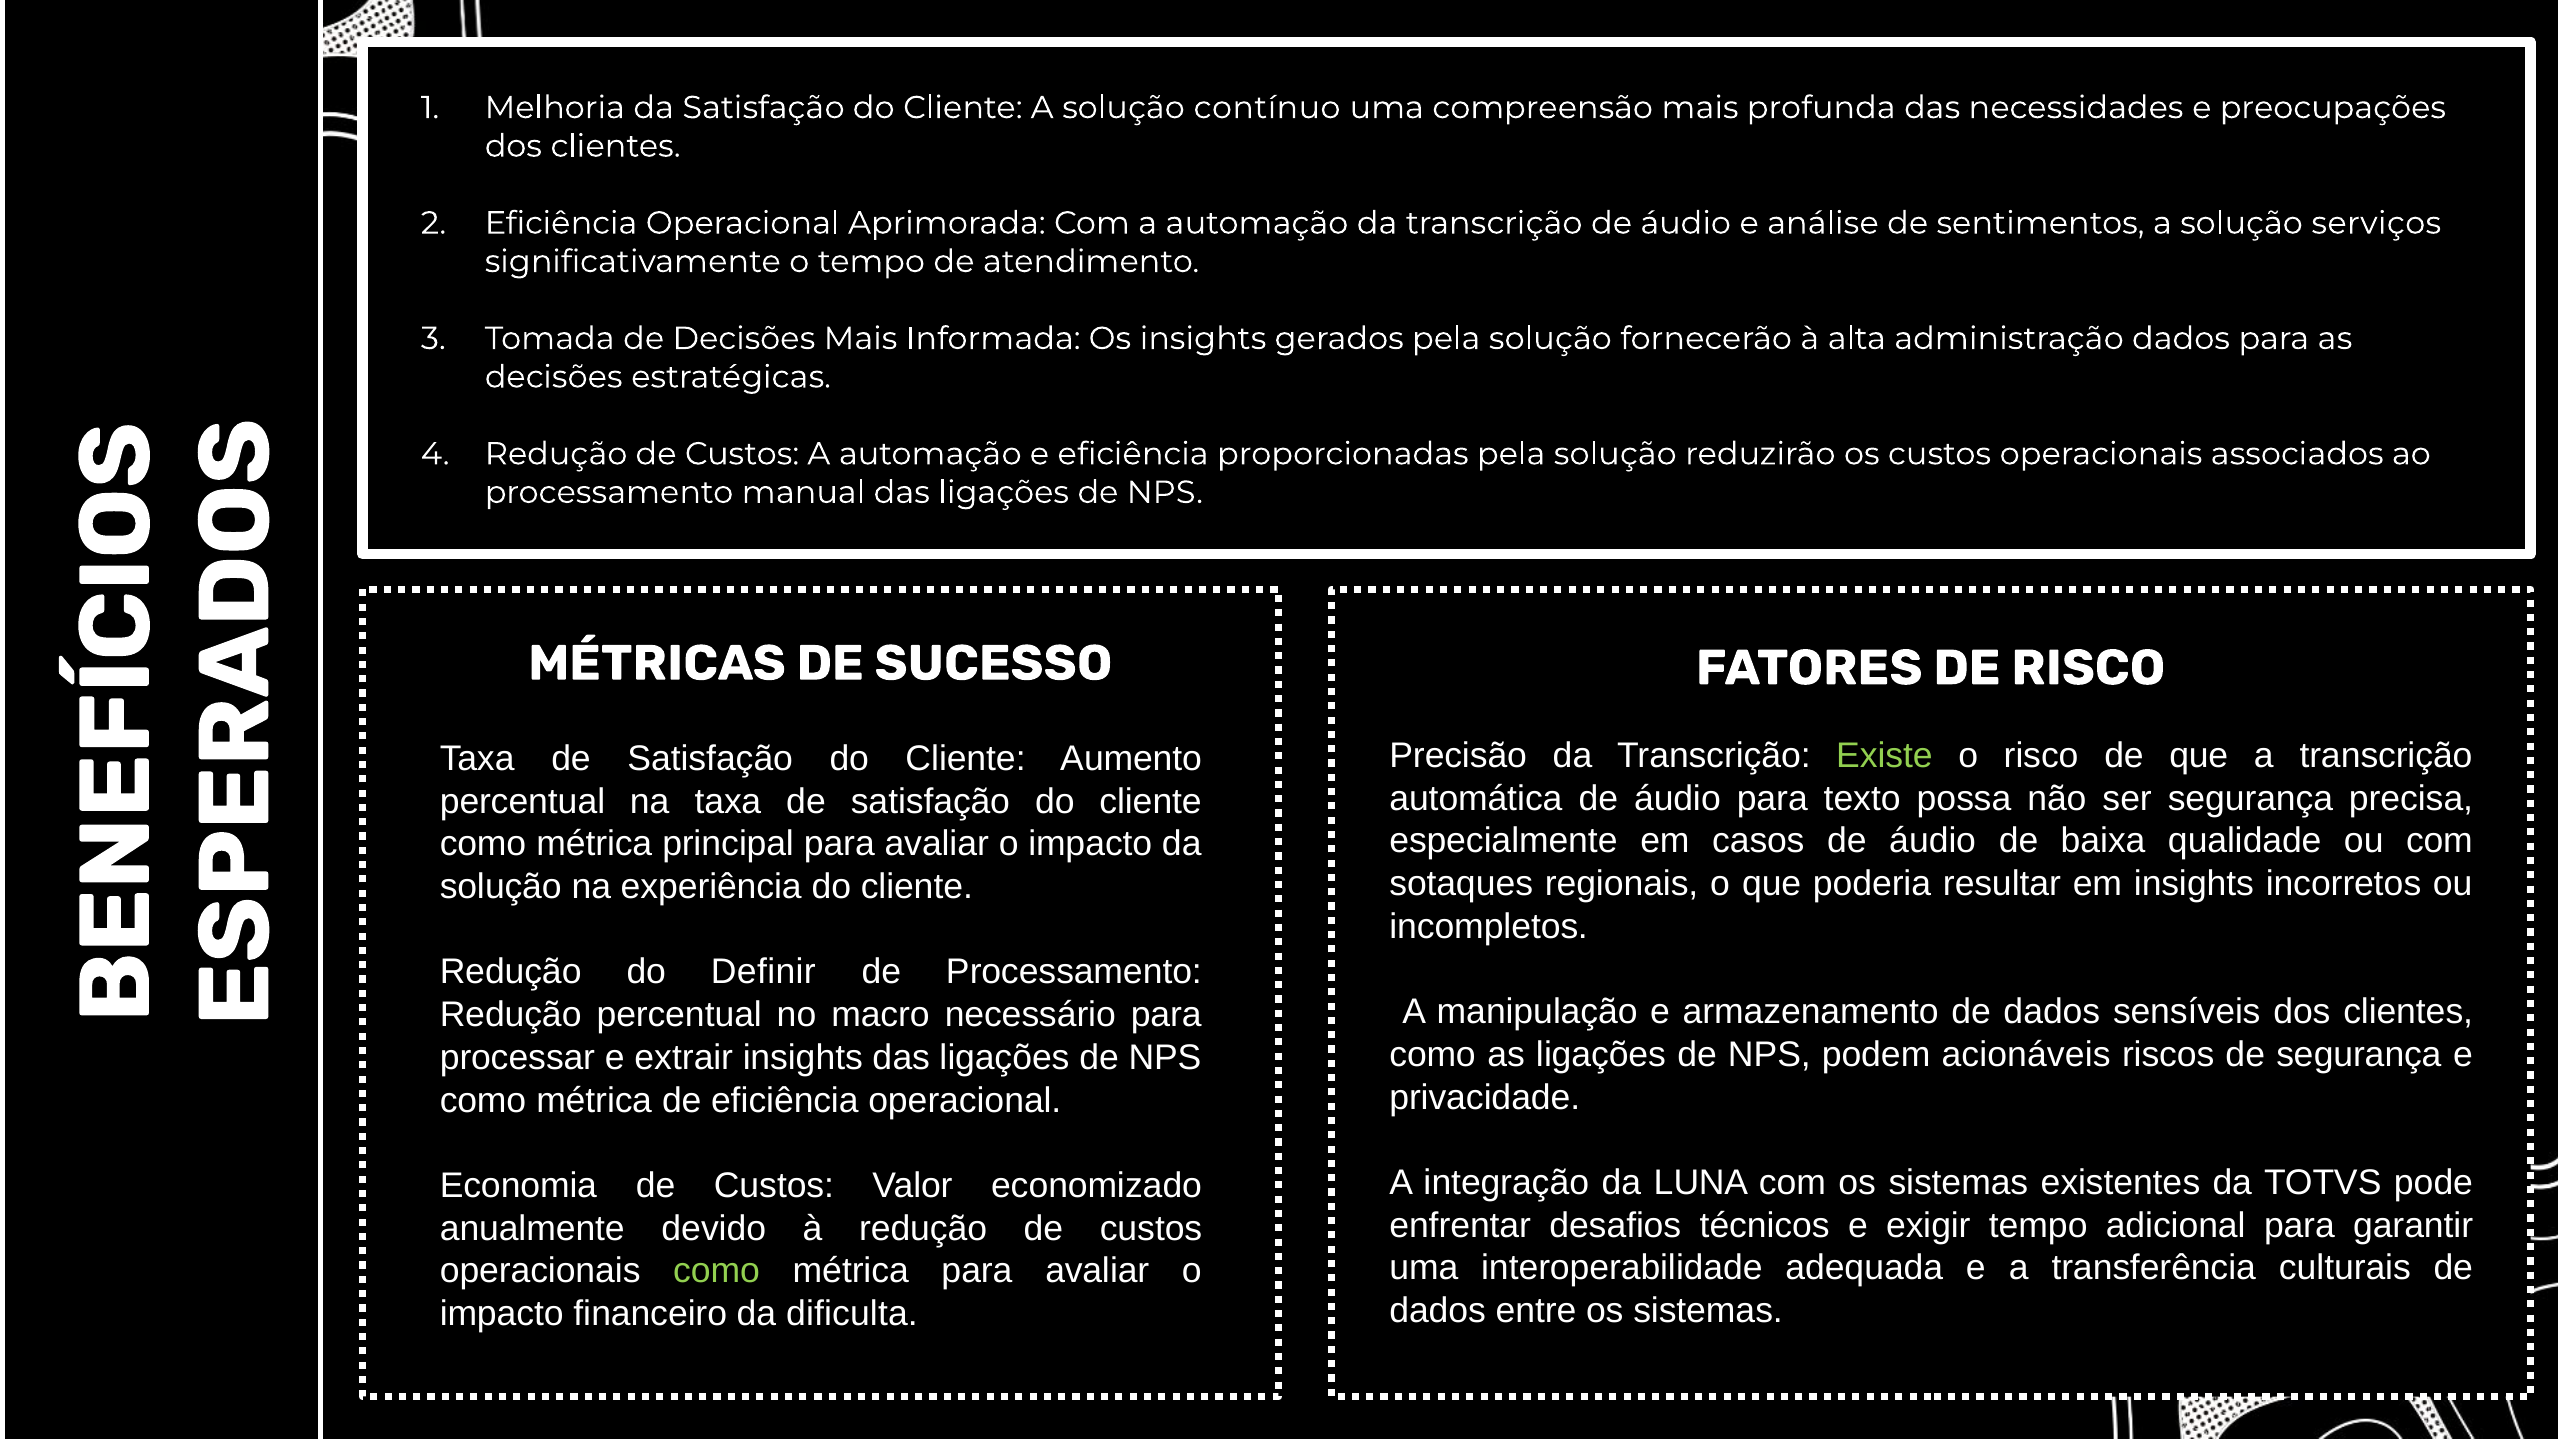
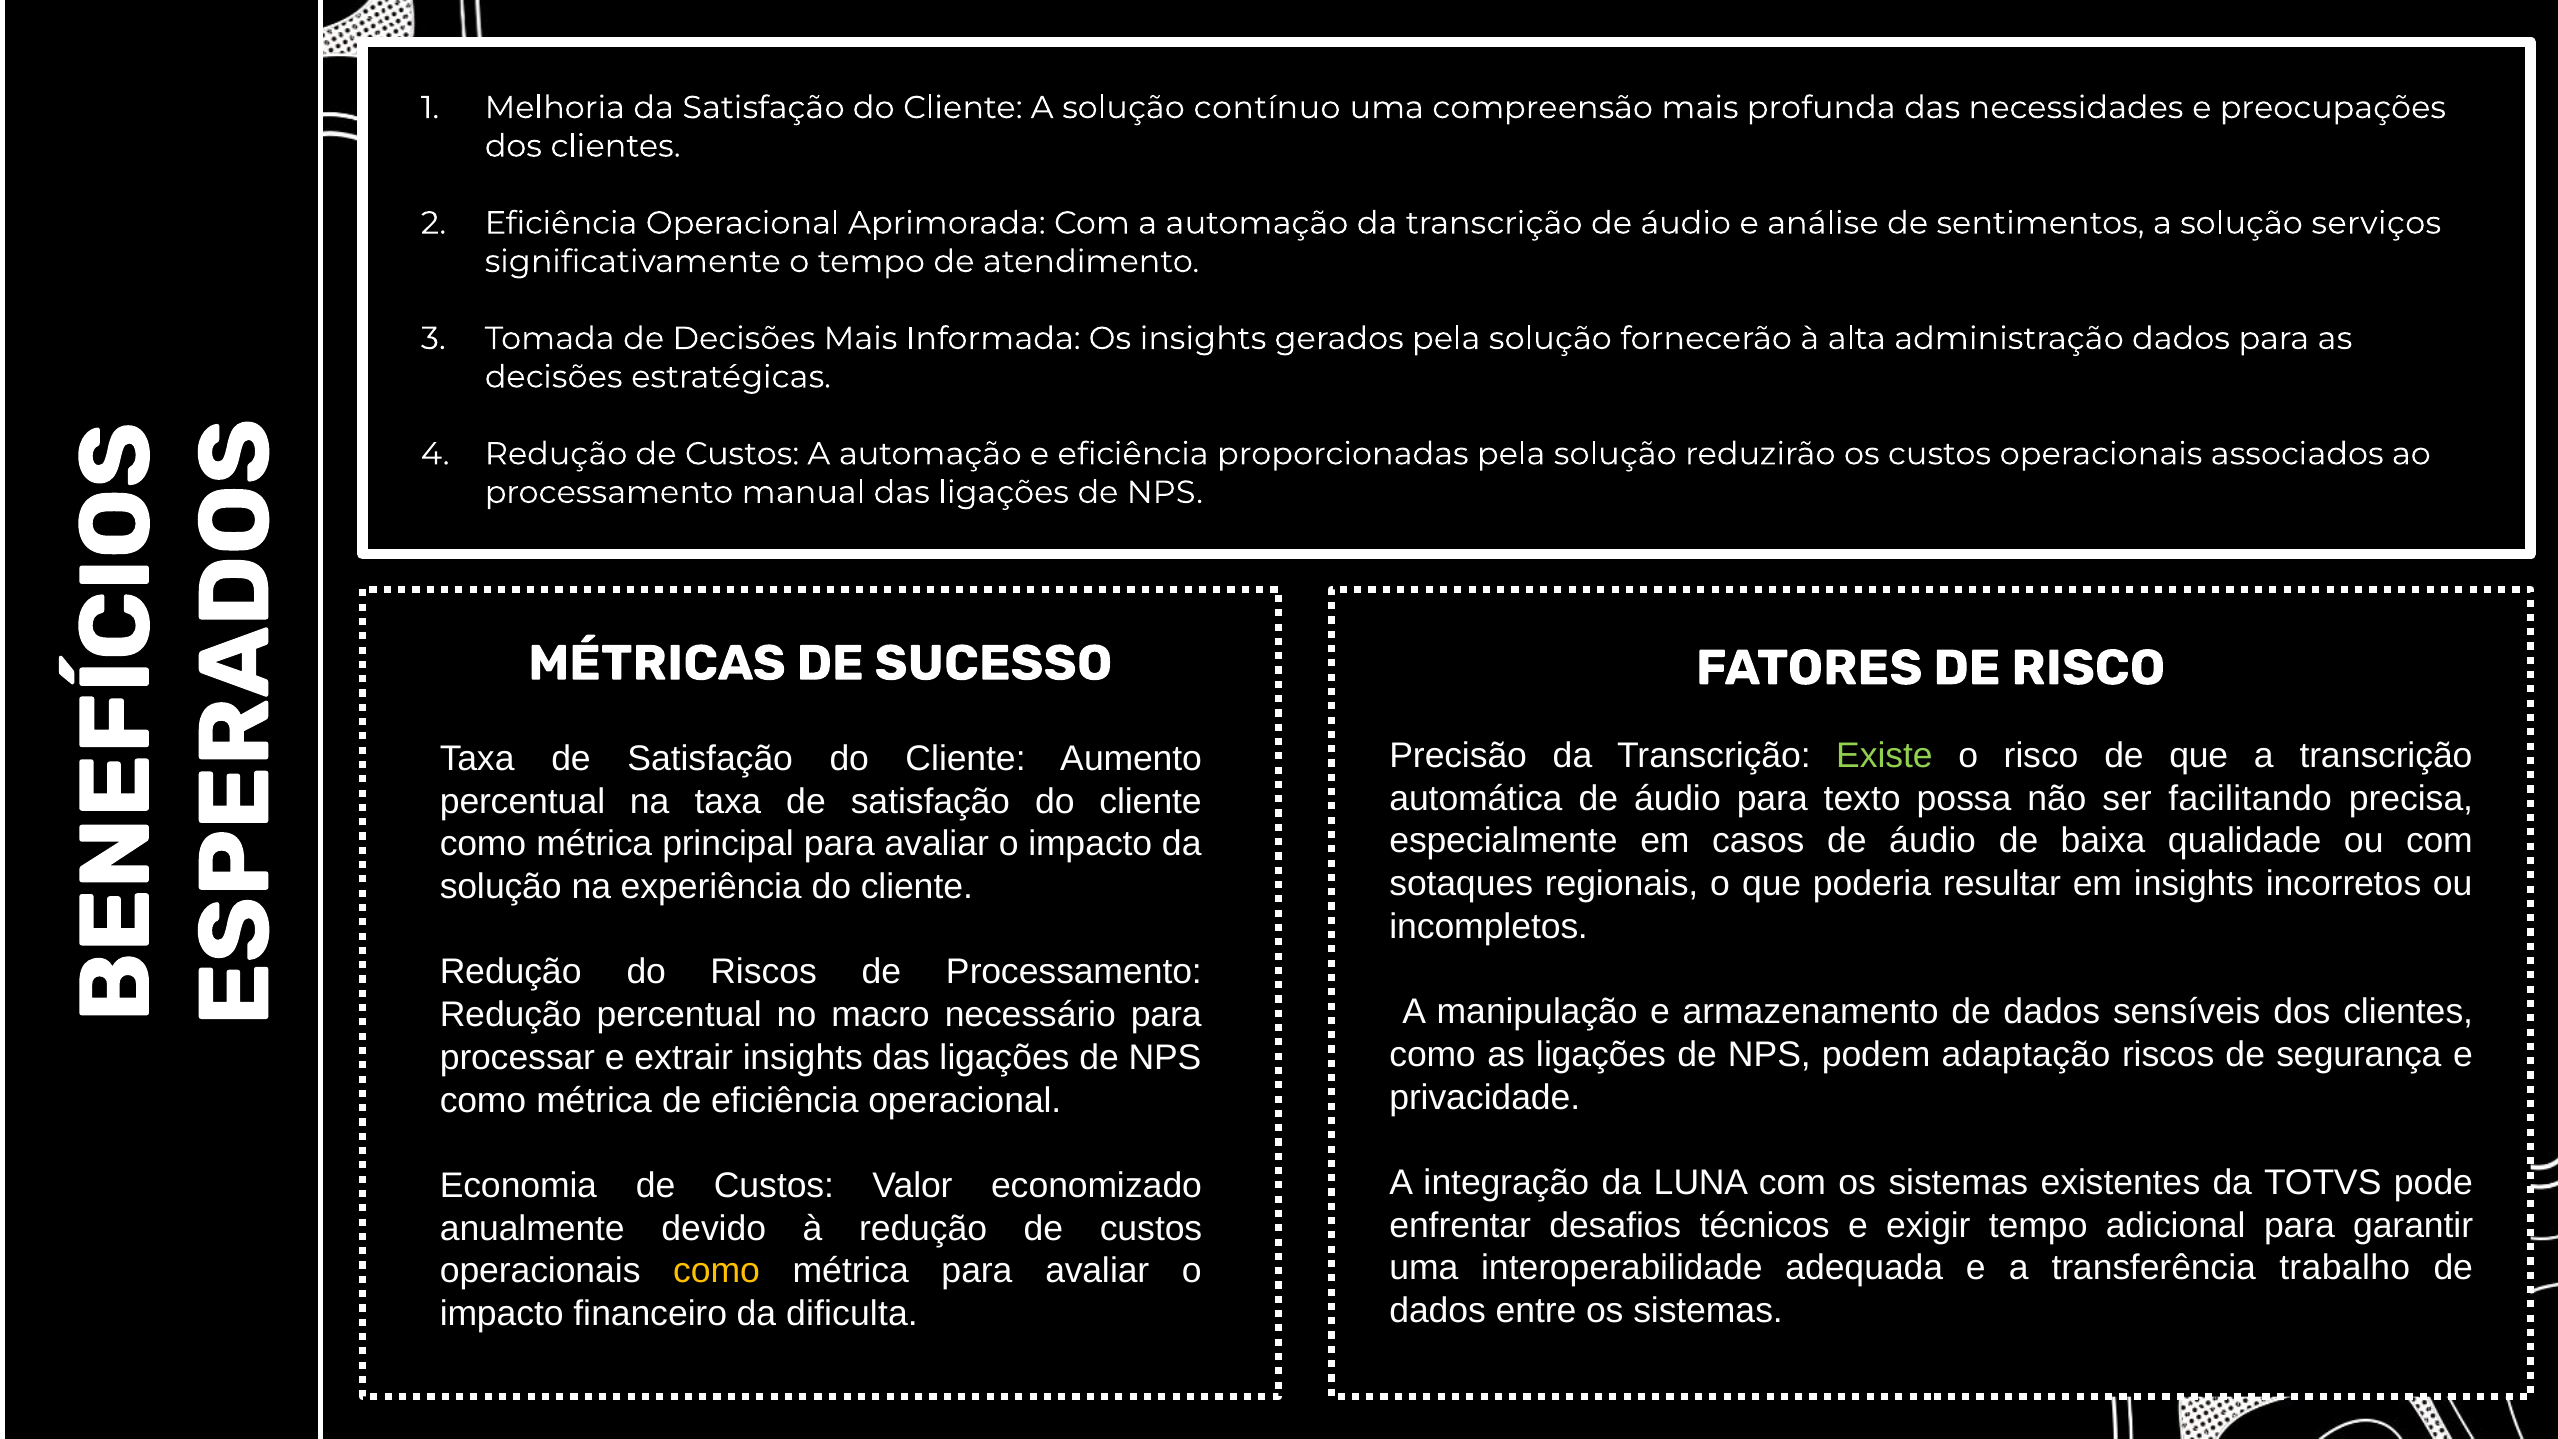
ser segurança: segurança -> facilitando
do Definir: Definir -> Riscos
acionáveis: acionáveis -> adaptação
culturais: culturais -> trabalho
como at (717, 1271) colour: light green -> yellow
